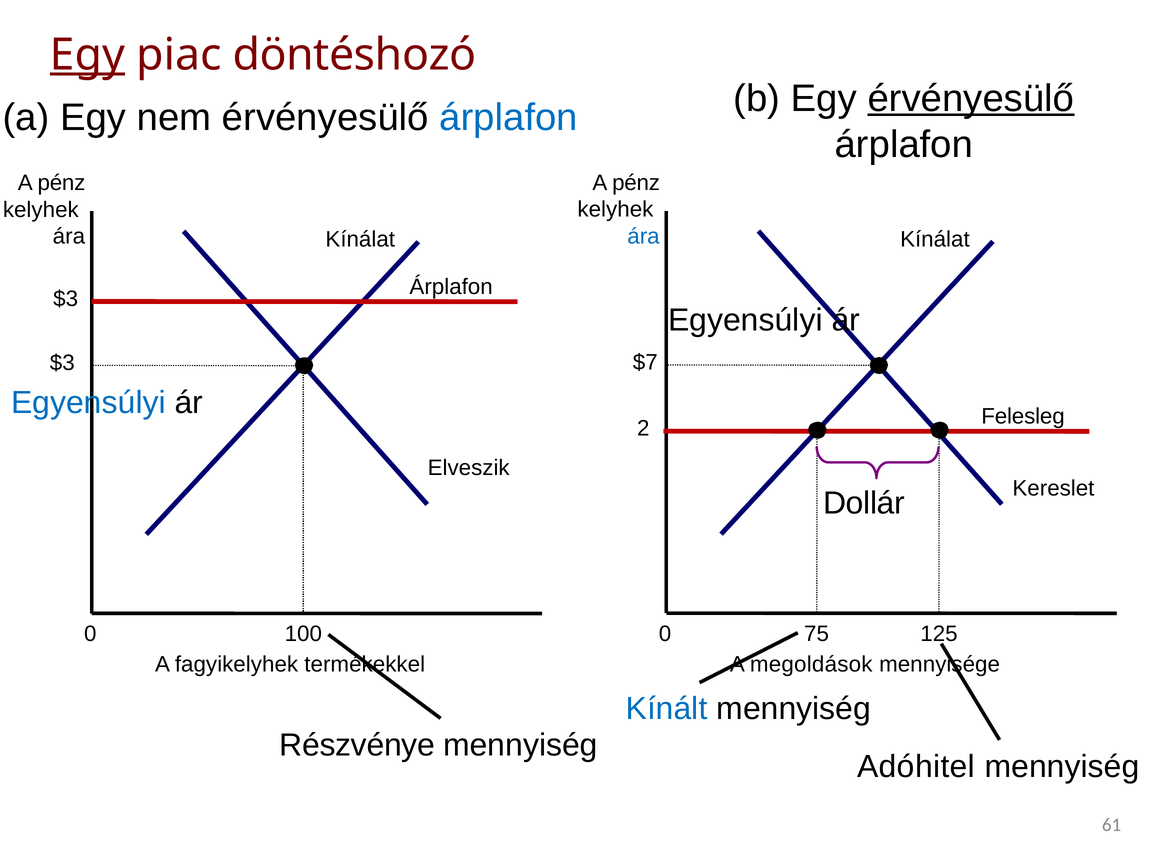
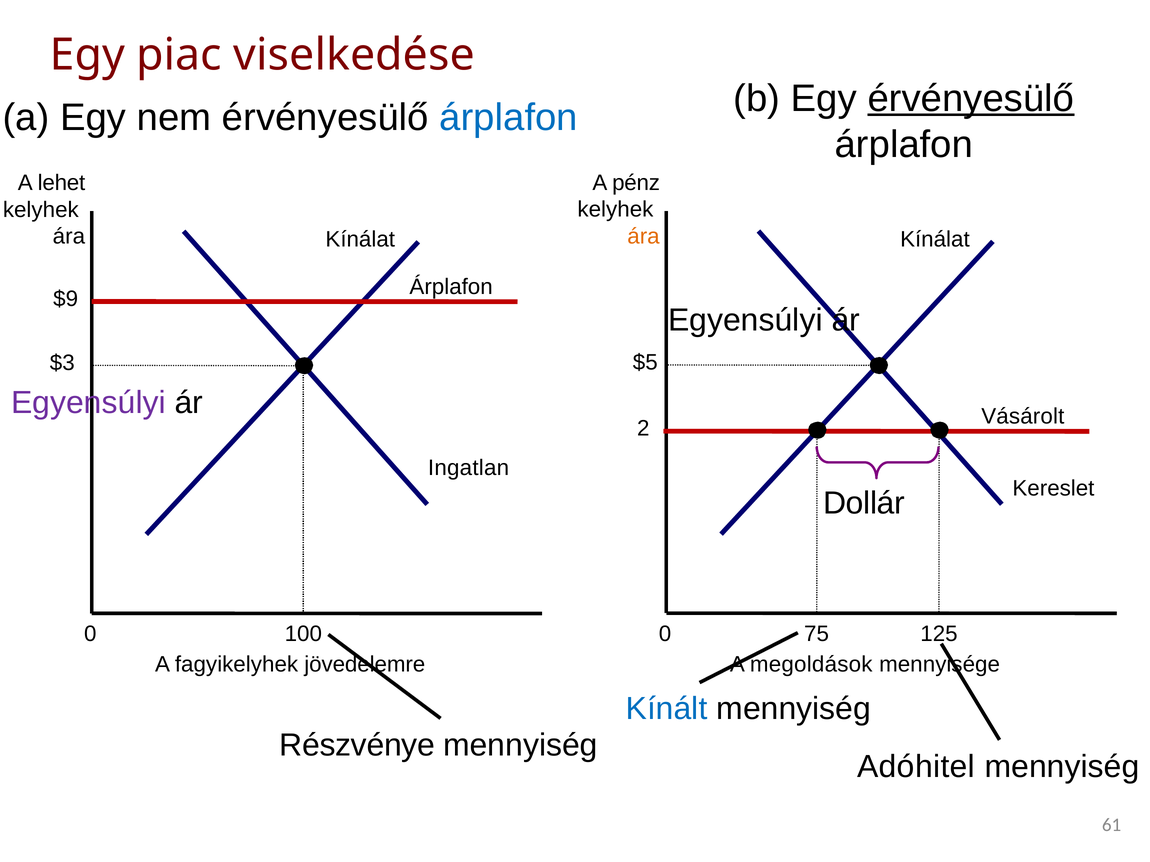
Egy at (87, 55) underline: present -> none
döntéshozó: döntéshozó -> viselkedése
pénz at (61, 183): pénz -> lehet
ára at (643, 236) colour: blue -> orange
$3 at (66, 299): $3 -> $9
$7: $7 -> $5
Egyensúlyi at (88, 403) colour: blue -> purple
Felesleg: Felesleg -> Vásárolt
Elveszik: Elveszik -> Ingatlan
termékekkel: termékekkel -> jövedelemre
